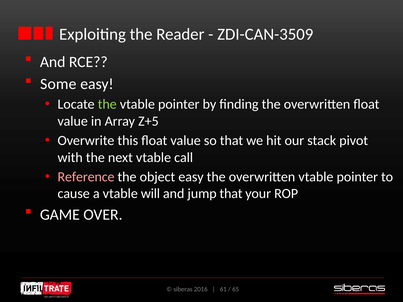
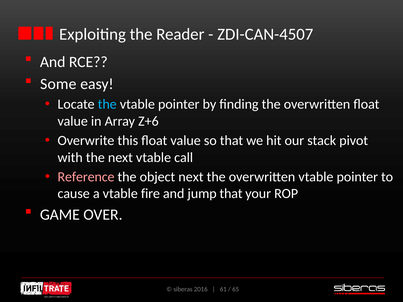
ZDI-CAN-3509: ZDI-CAN-3509 -> ZDI-CAN-4507
the at (107, 104) colour: light green -> light blue
Z+5: Z+5 -> Z+6
object easy: easy -> next
will: will -> fire
